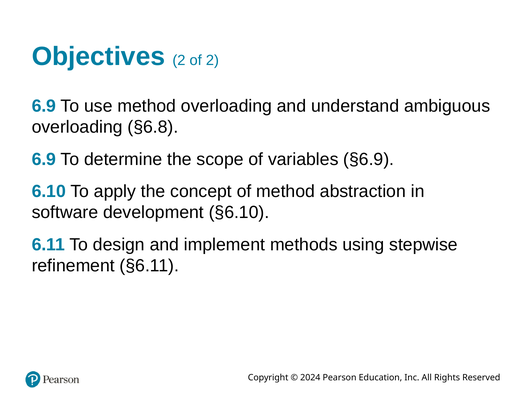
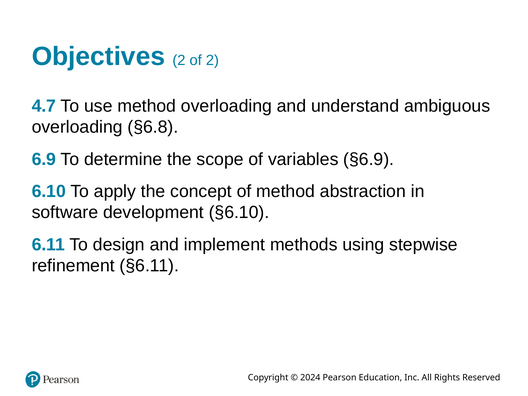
6.9 at (44, 106): 6.9 -> 4.7
